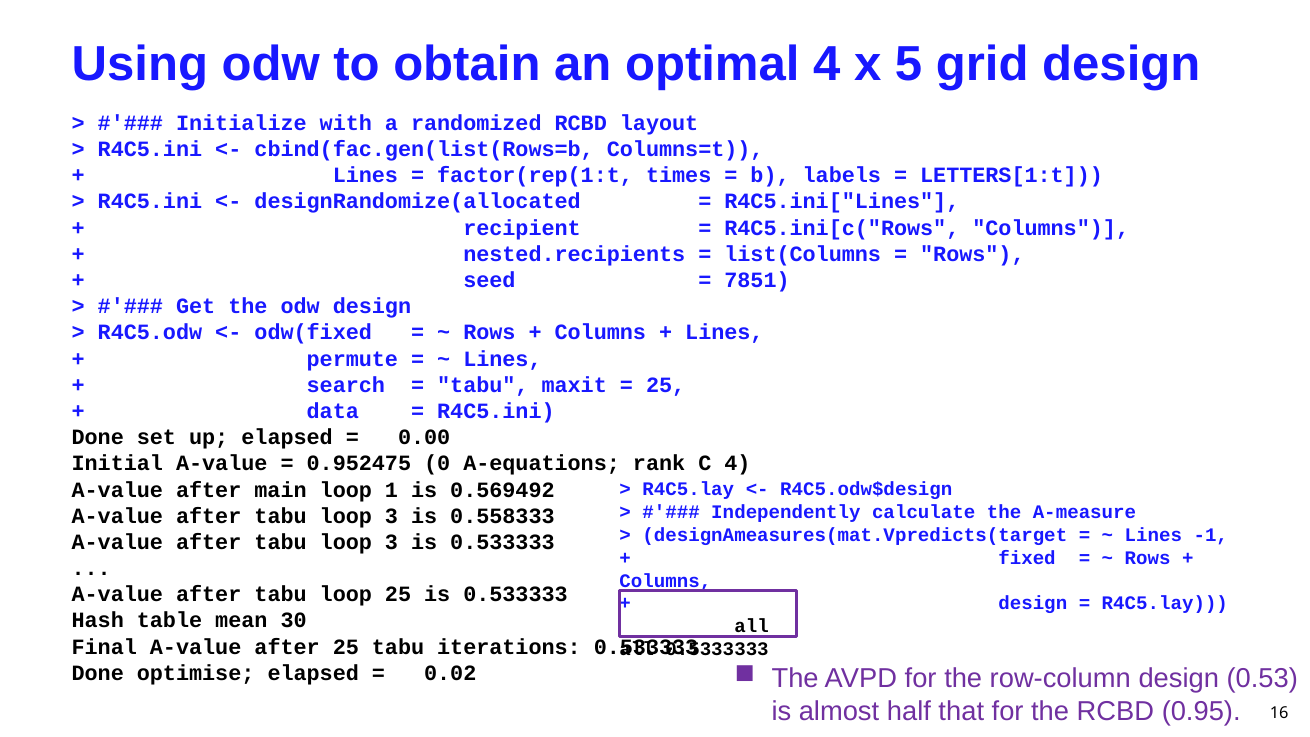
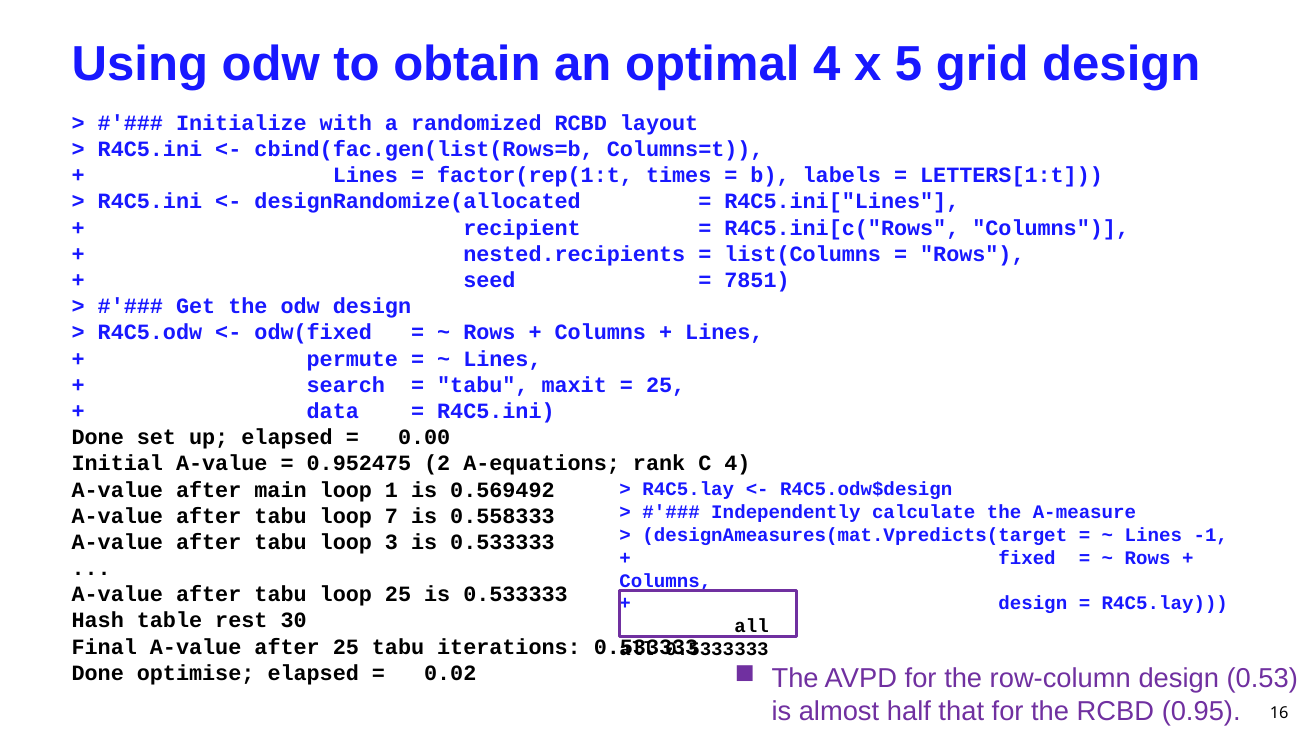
0: 0 -> 2
3 at (392, 516): 3 -> 7
mean: mean -> rest
